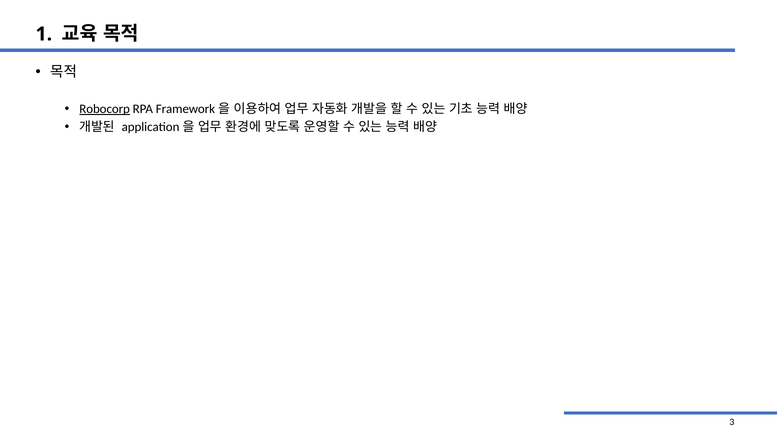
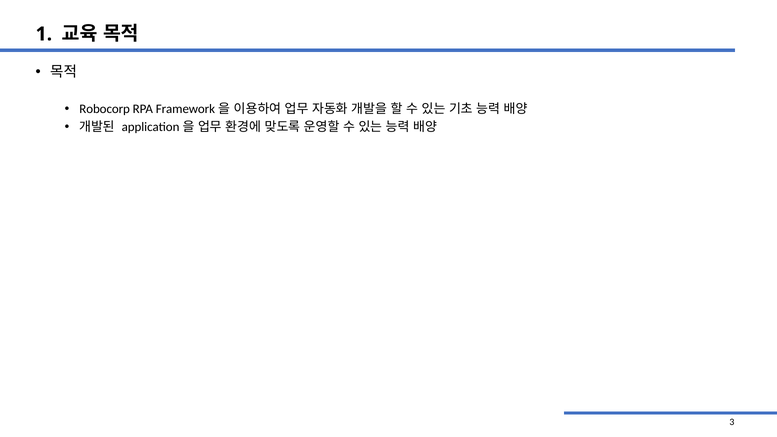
Robocorp underline: present -> none
